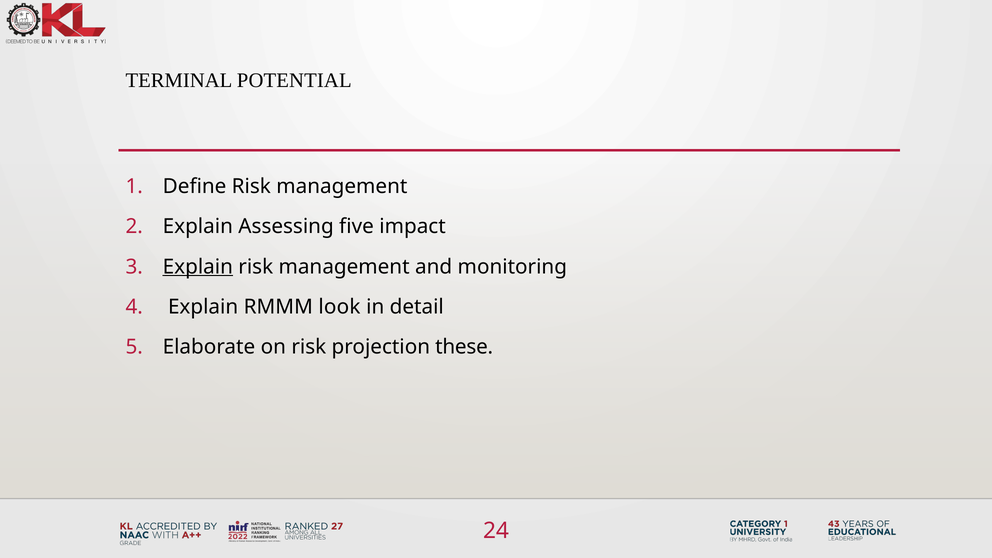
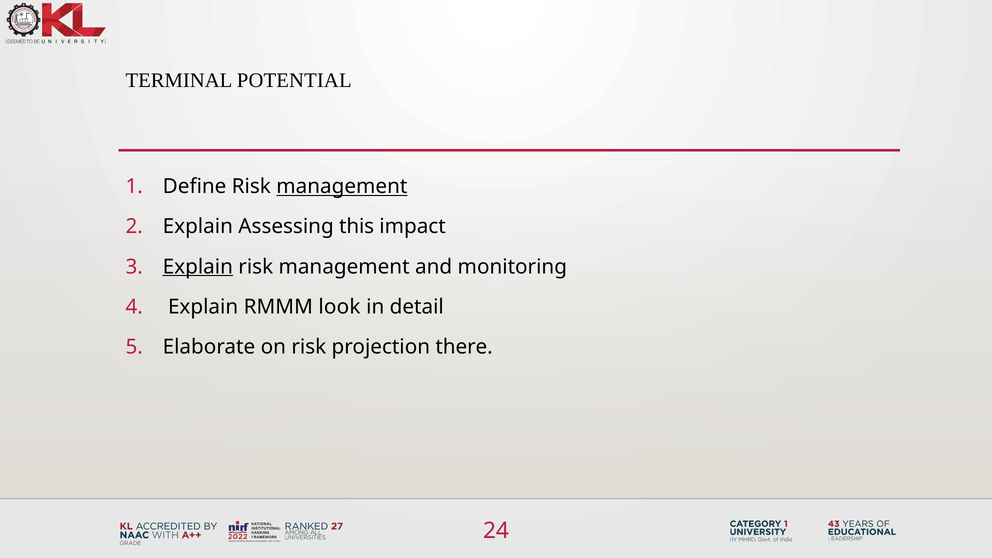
management at (342, 187) underline: none -> present
five: five -> this
these: these -> there
